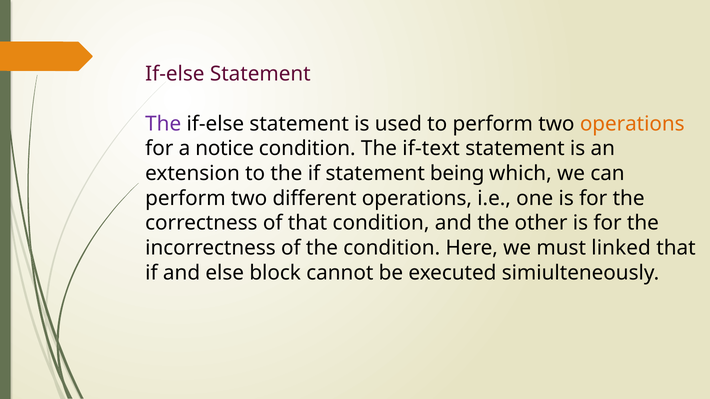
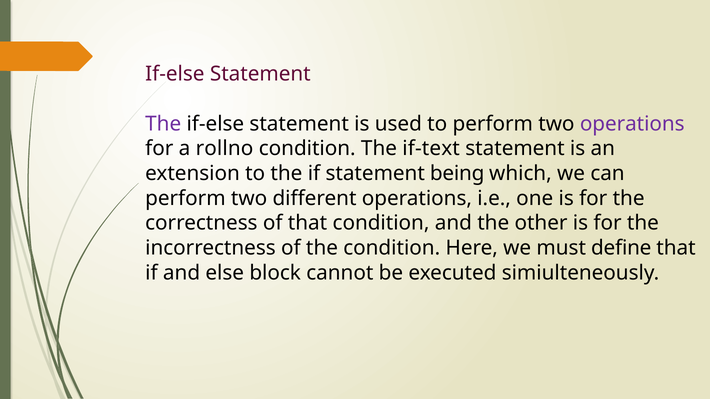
operations at (632, 124) colour: orange -> purple
notice: notice -> rollno
linked: linked -> define
